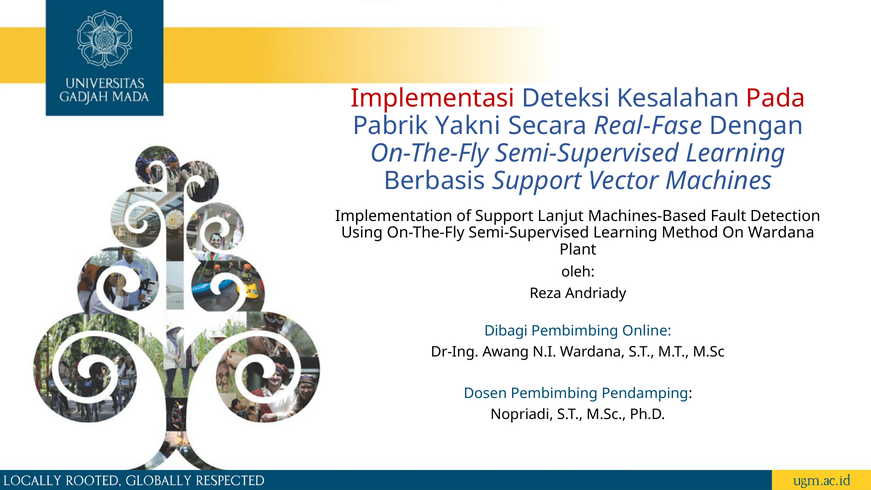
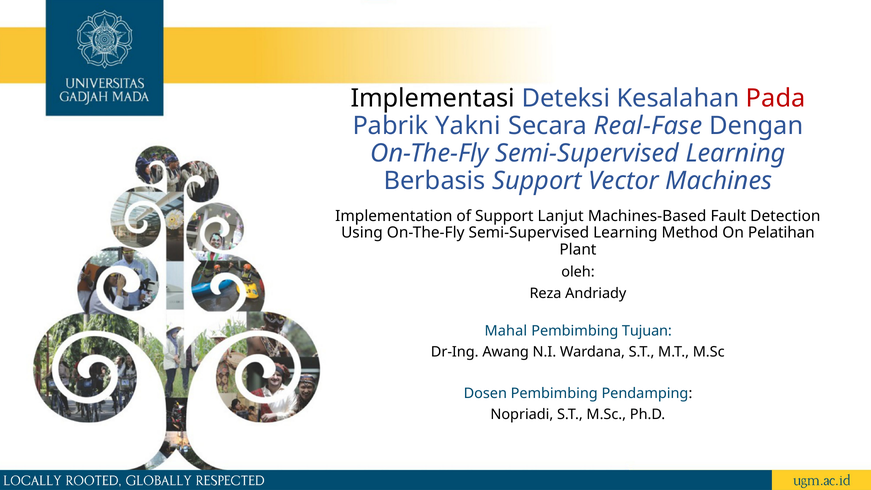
Implementasi colour: red -> black
On Wardana: Wardana -> Pelatihan
Dibagi: Dibagi -> Mahal
Online: Online -> Tujuan
